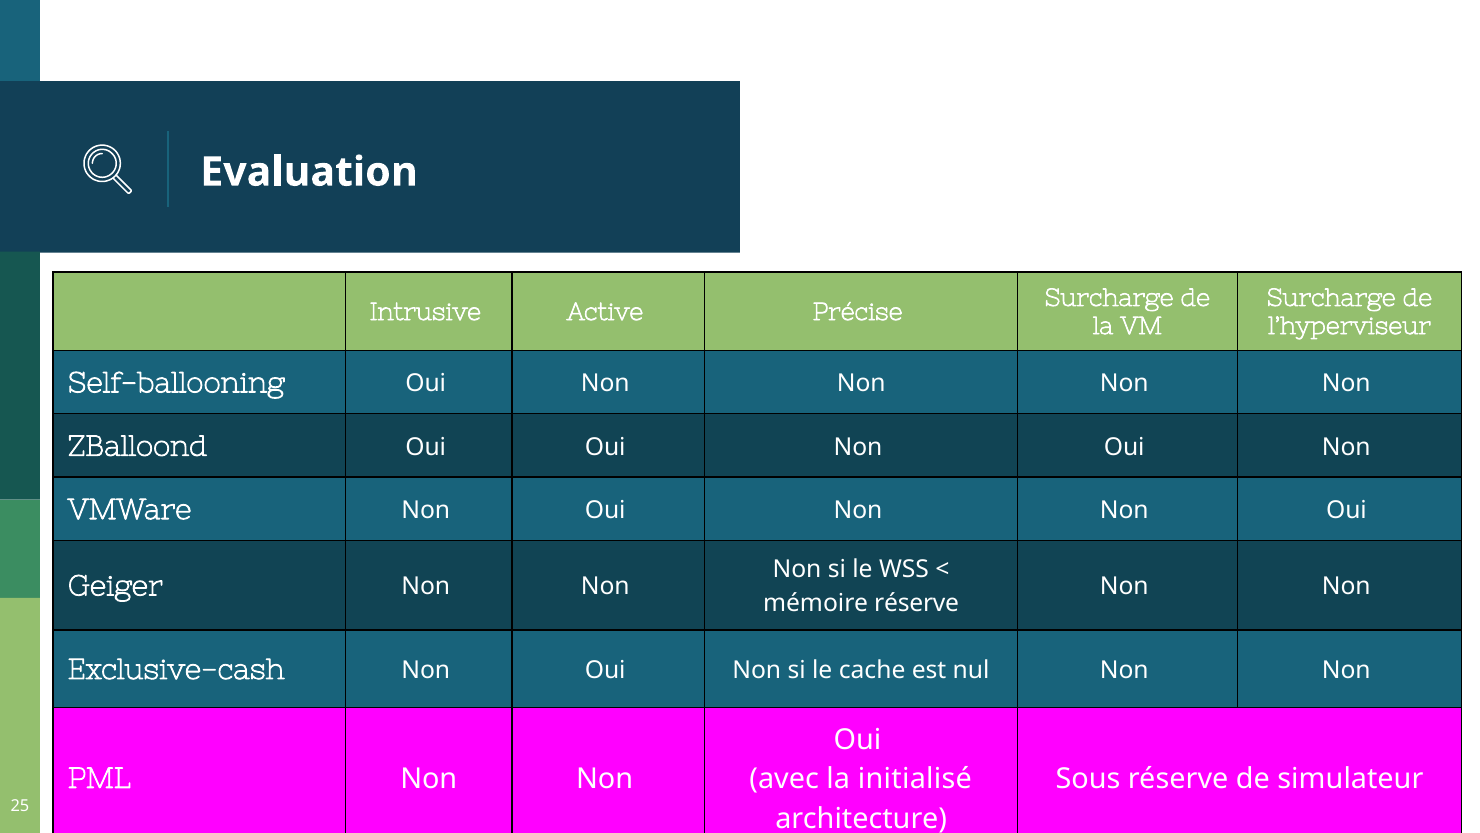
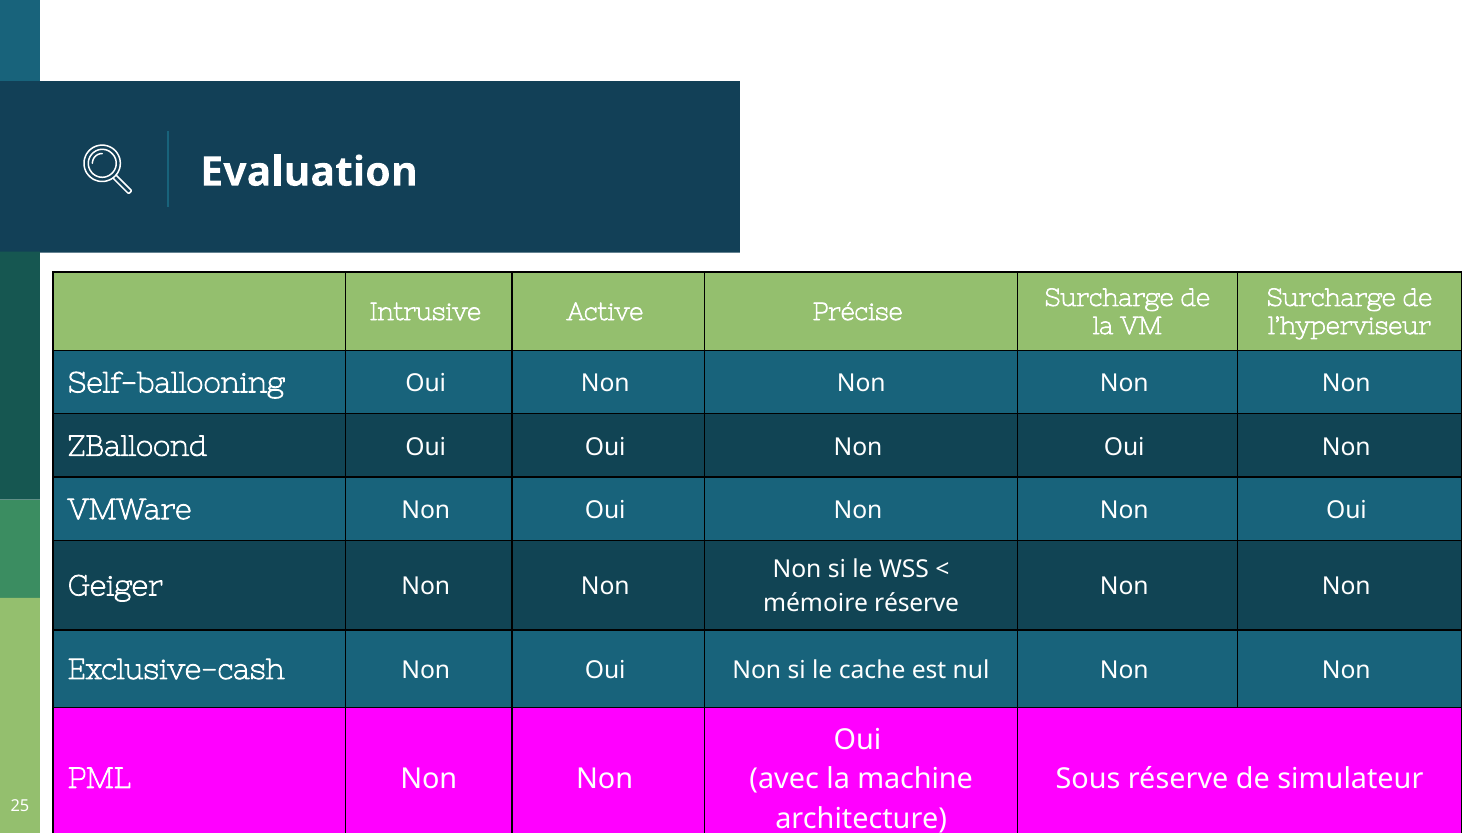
initialisé: initialisé -> machine
